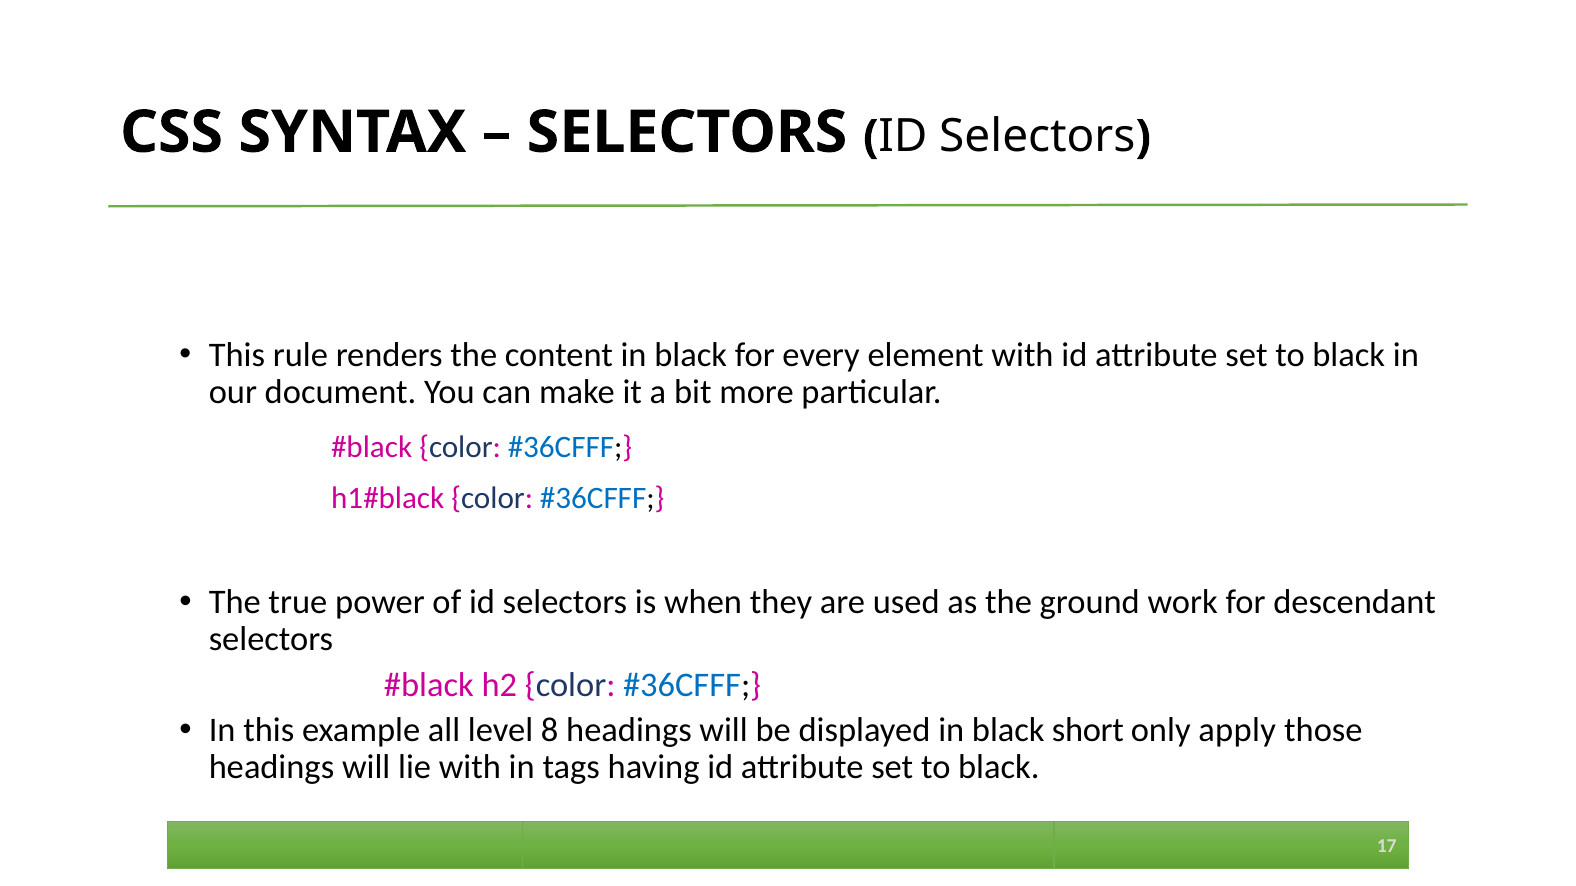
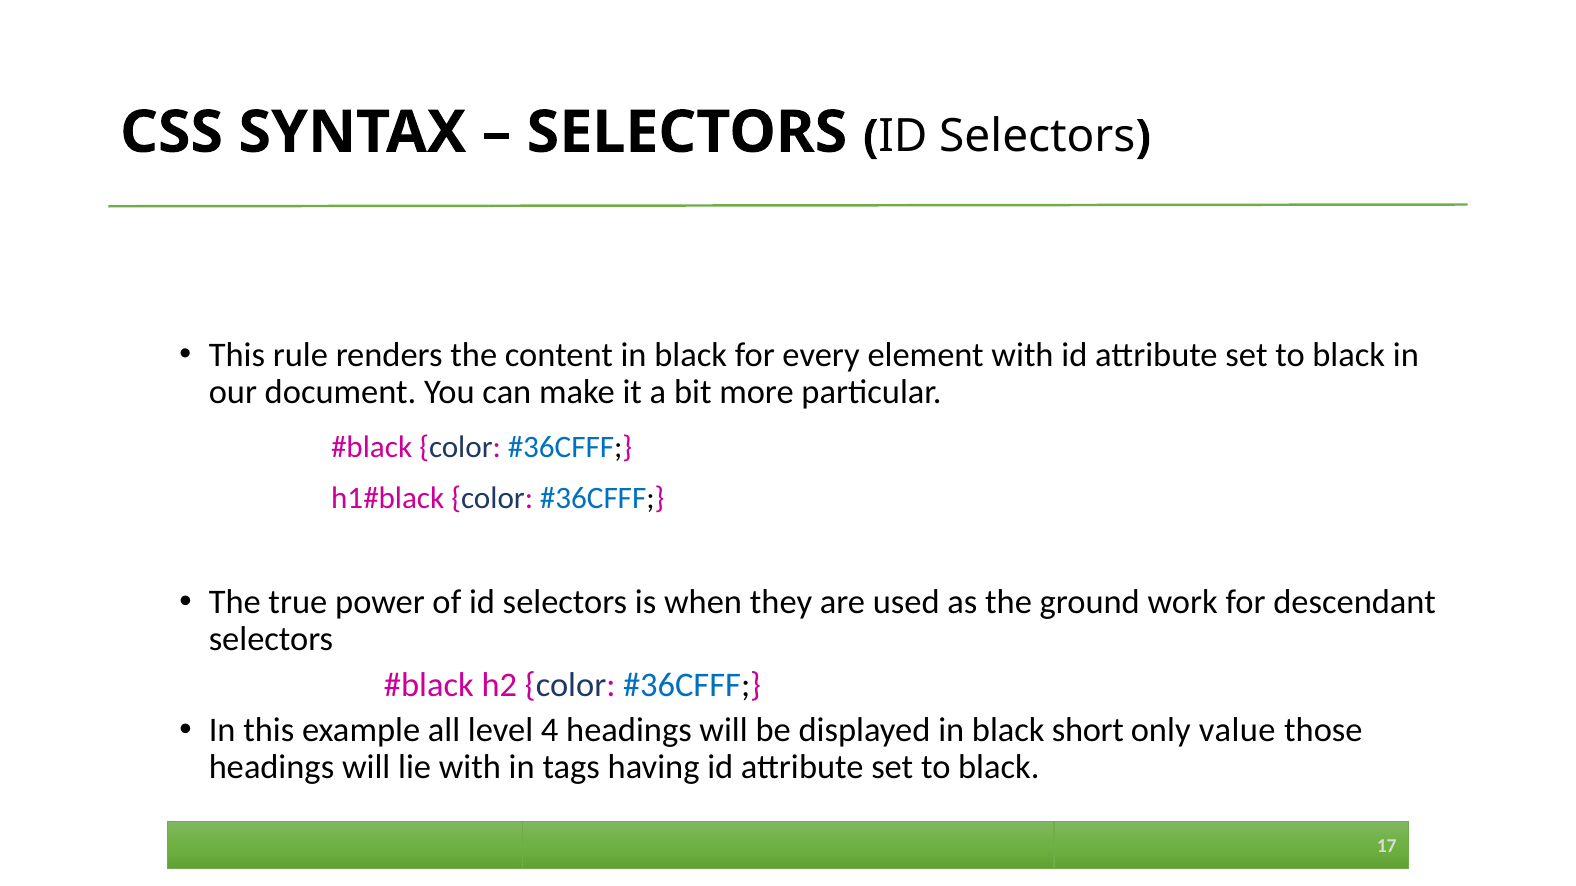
8: 8 -> 4
apply: apply -> value
